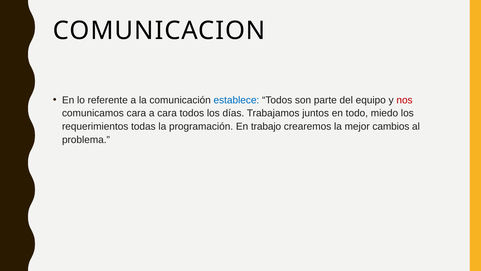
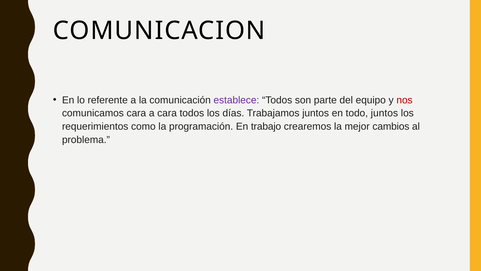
establece colour: blue -> purple
todo miedo: miedo -> juntos
todas: todas -> como
